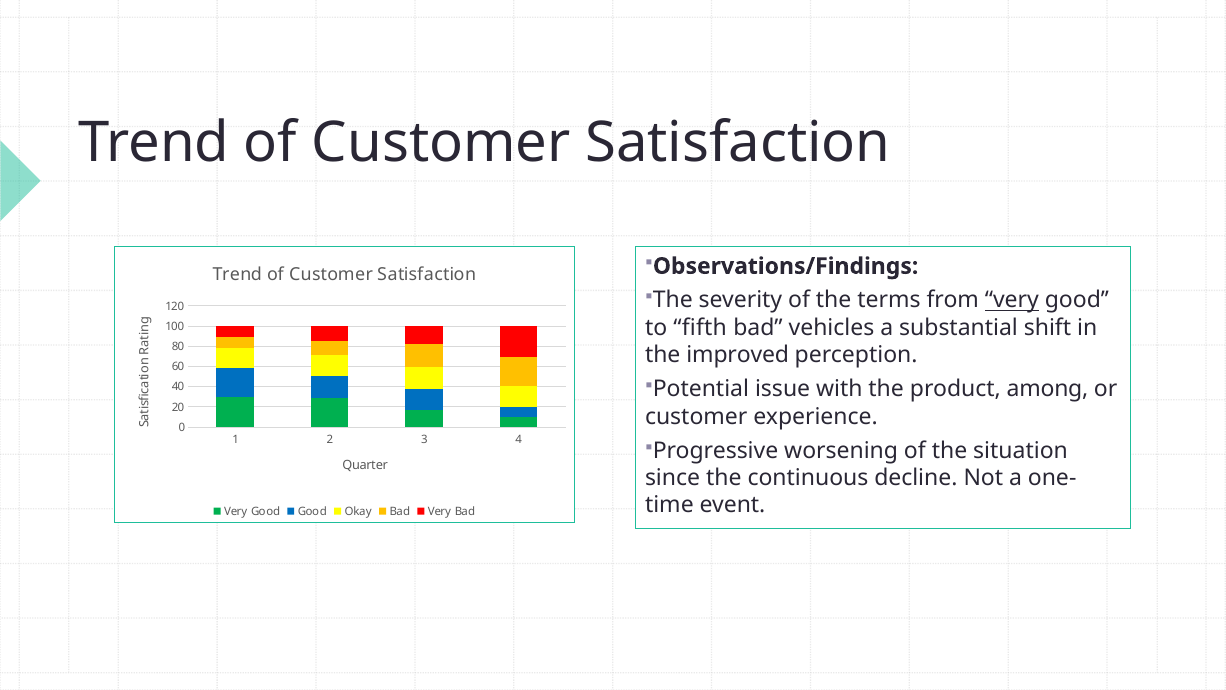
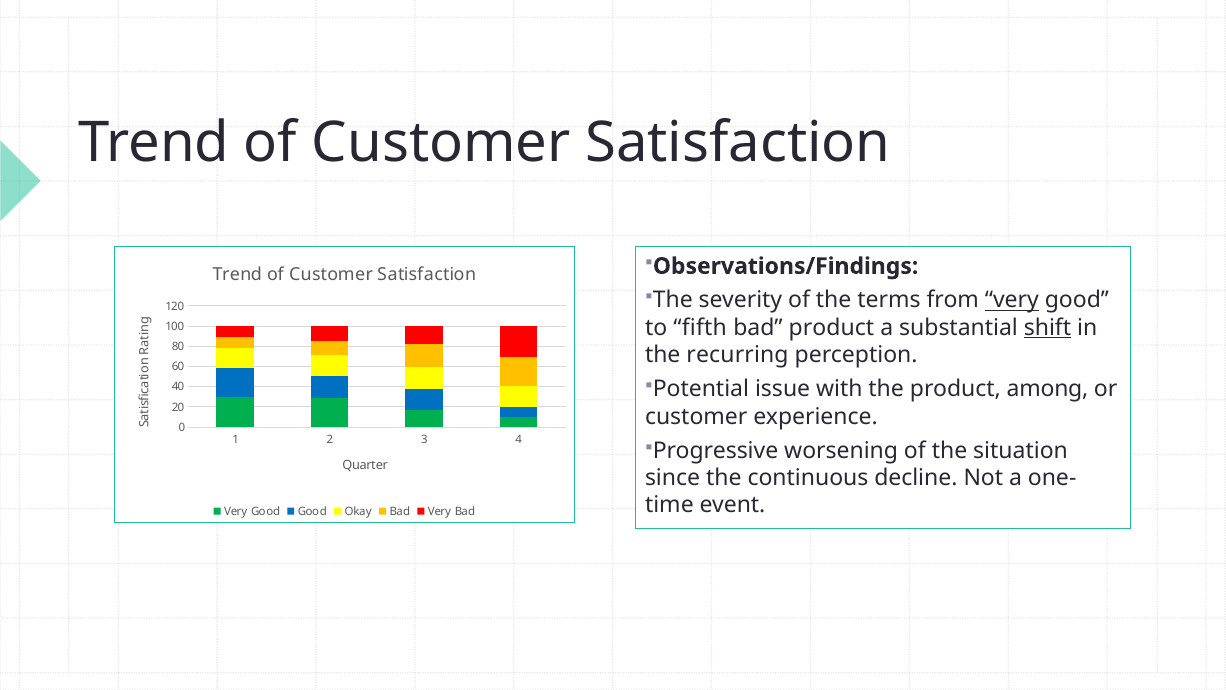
bad vehicles: vehicles -> product
shift underline: none -> present
improved: improved -> recurring
